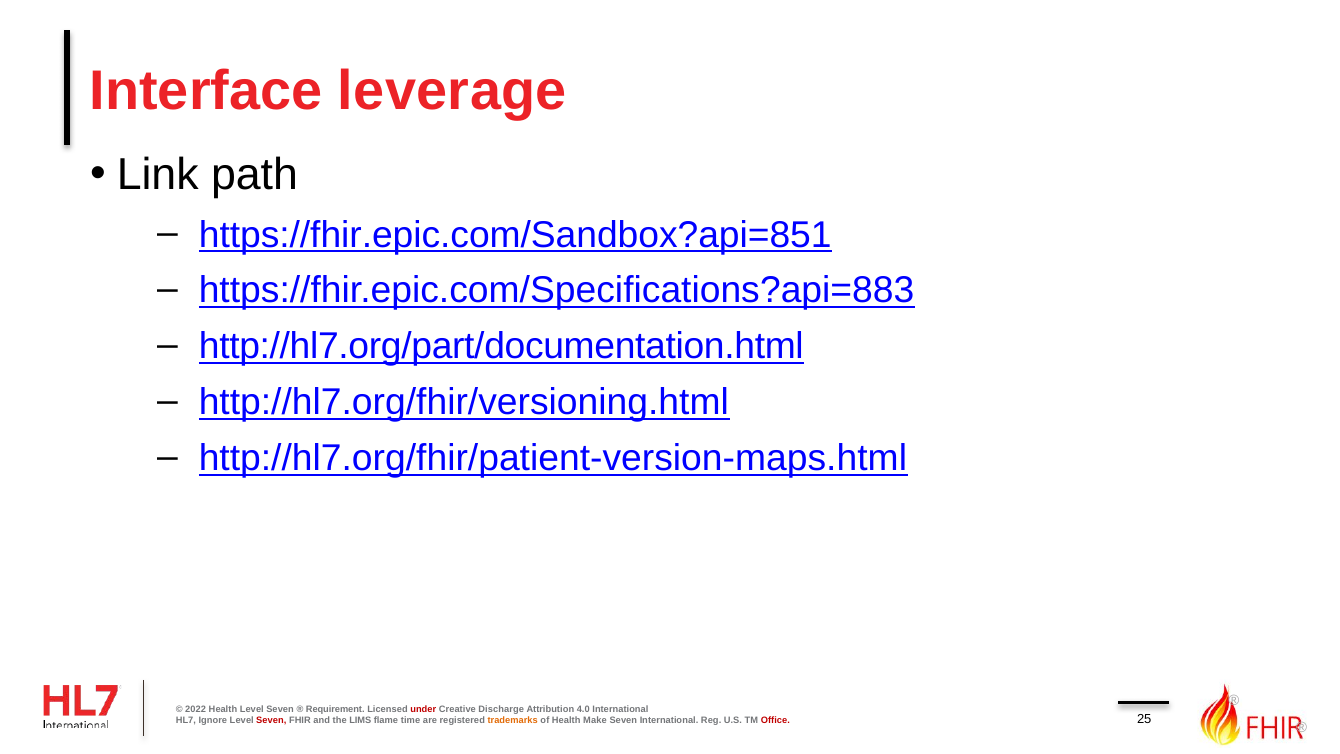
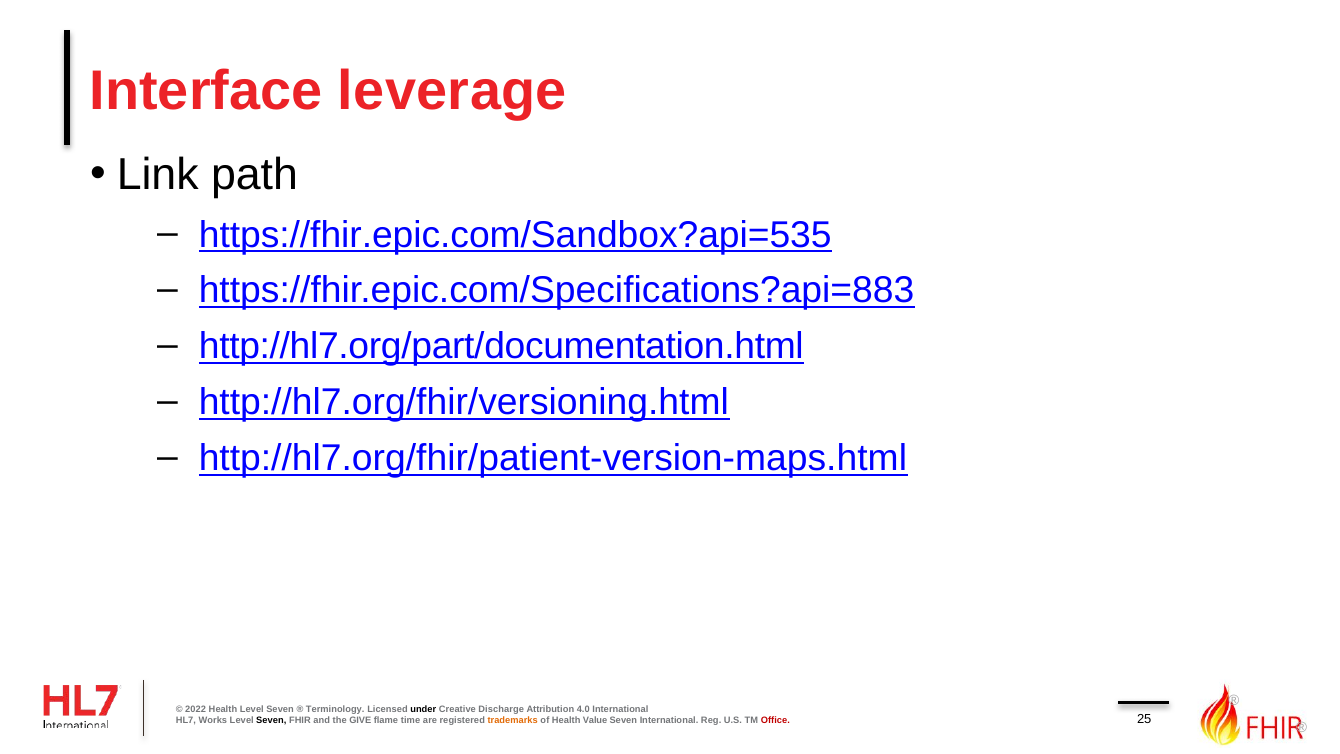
https://fhir.epic.com/Sandbox?api=851: https://fhir.epic.com/Sandbox?api=851 -> https://fhir.epic.com/Sandbox?api=535
Requirement: Requirement -> Terminology
under colour: red -> black
Ignore: Ignore -> Works
Seven at (271, 721) colour: red -> black
LIMS: LIMS -> GIVE
Make: Make -> Value
